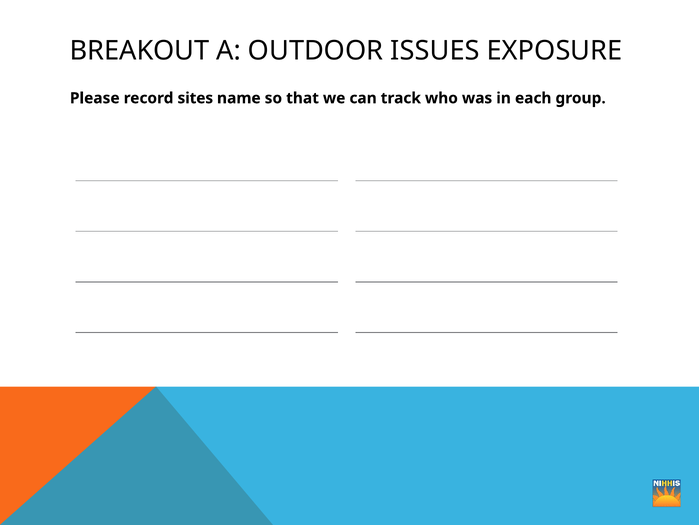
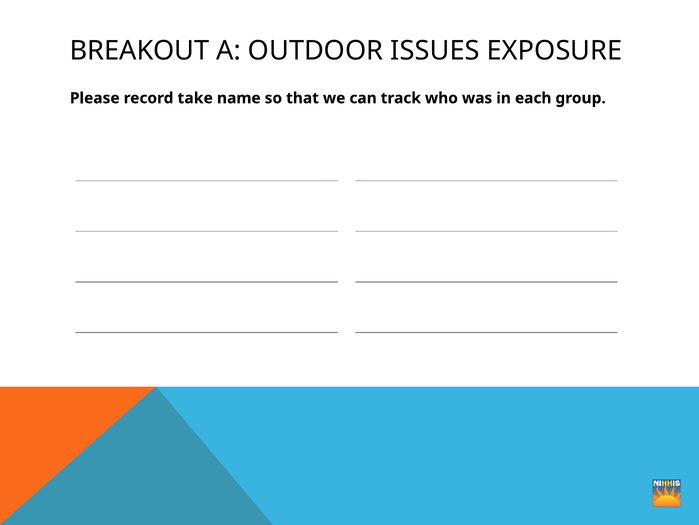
sites: sites -> take
